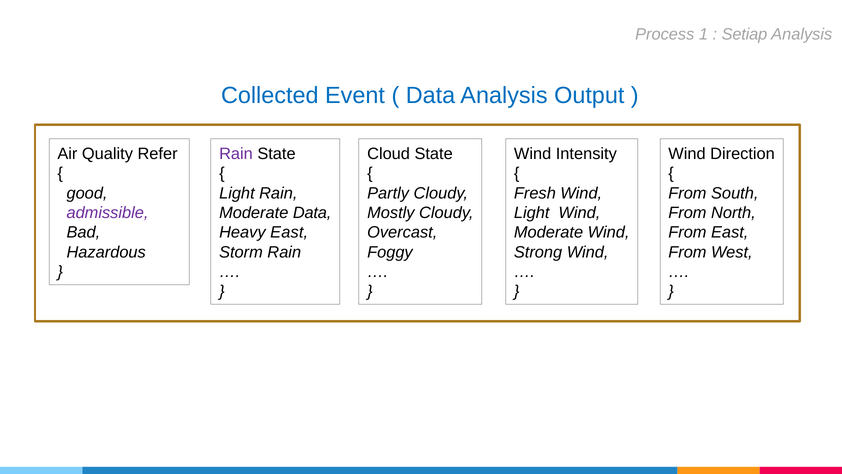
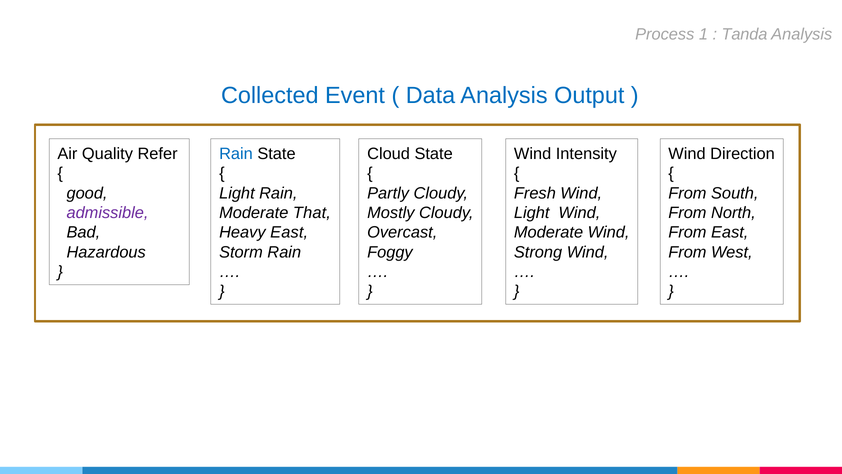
Setiap: Setiap -> Tanda
Rain at (236, 154) colour: purple -> blue
Moderate Data: Data -> That
